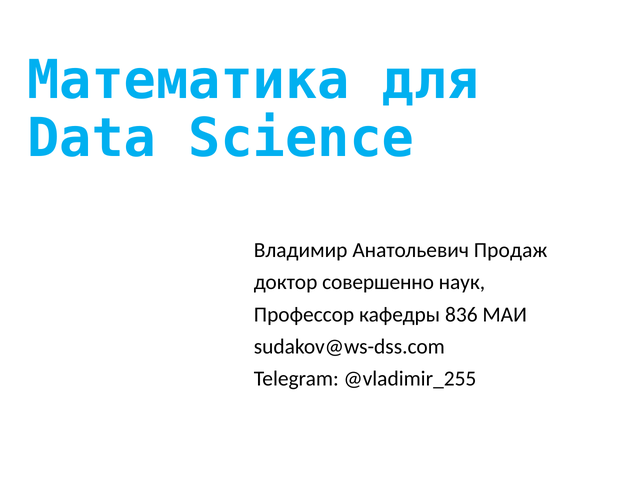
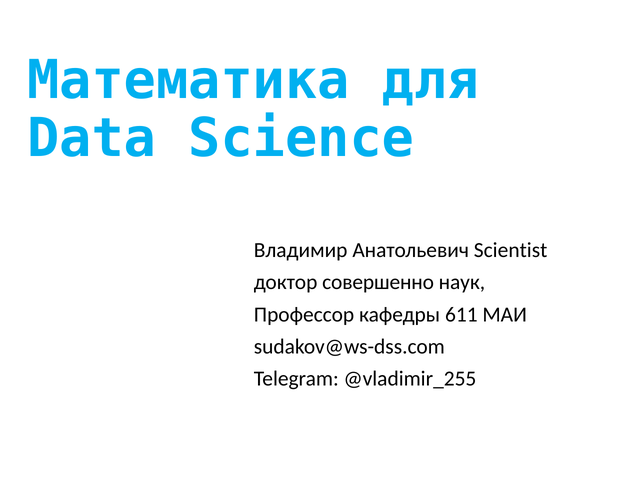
Продаж: Продаж -> Scientist
836: 836 -> 611
